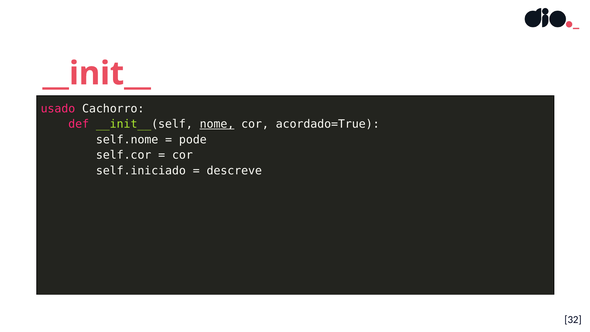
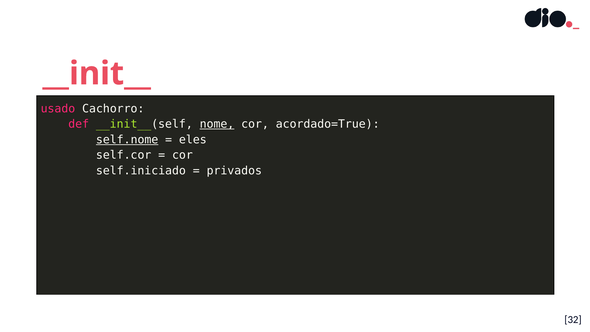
self.nome underline: none -> present
pode: pode -> eles
descreve: descreve -> privados
